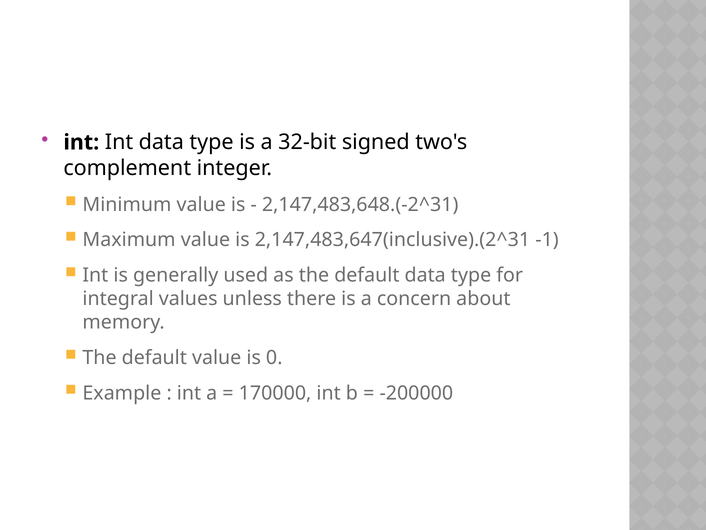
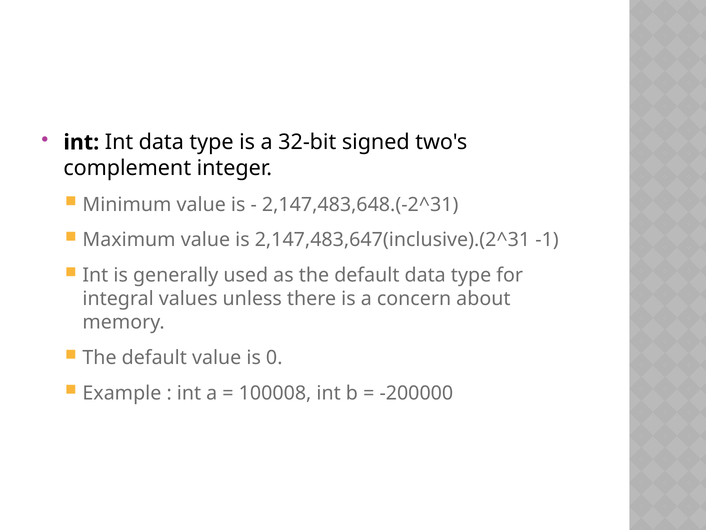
170000: 170000 -> 100008
